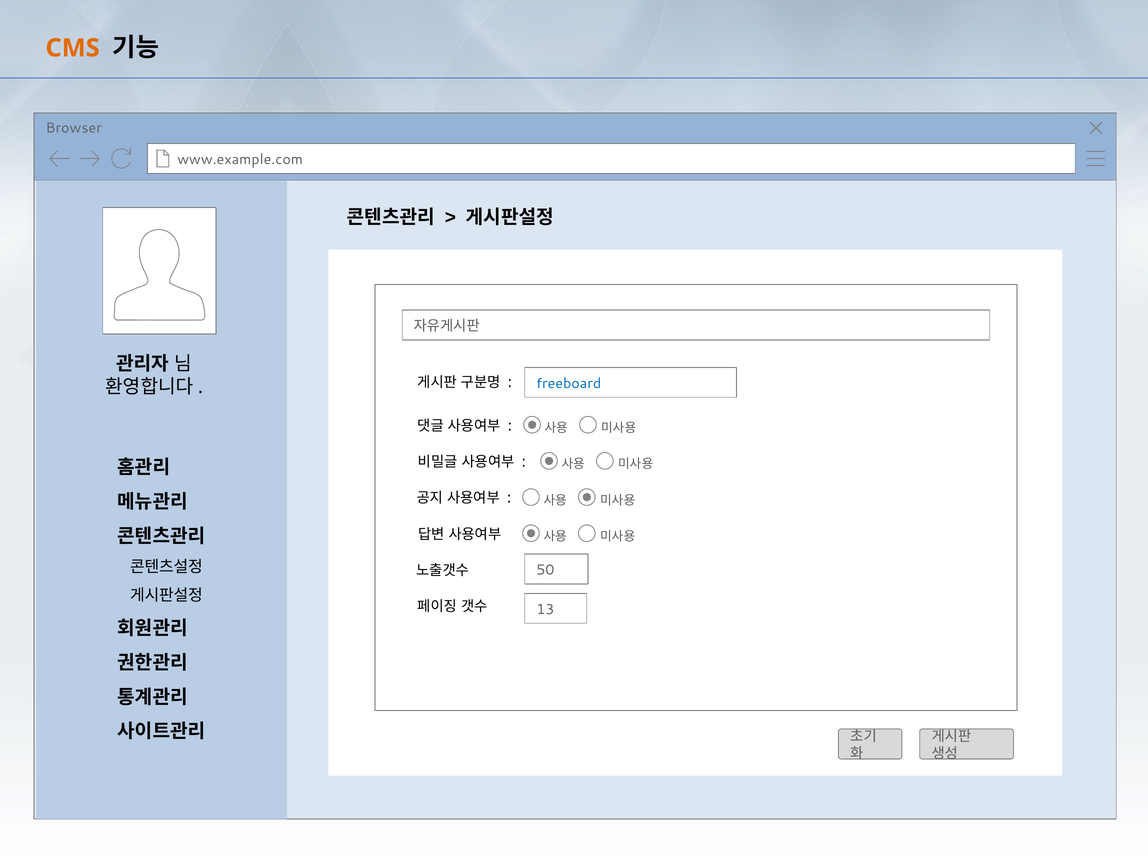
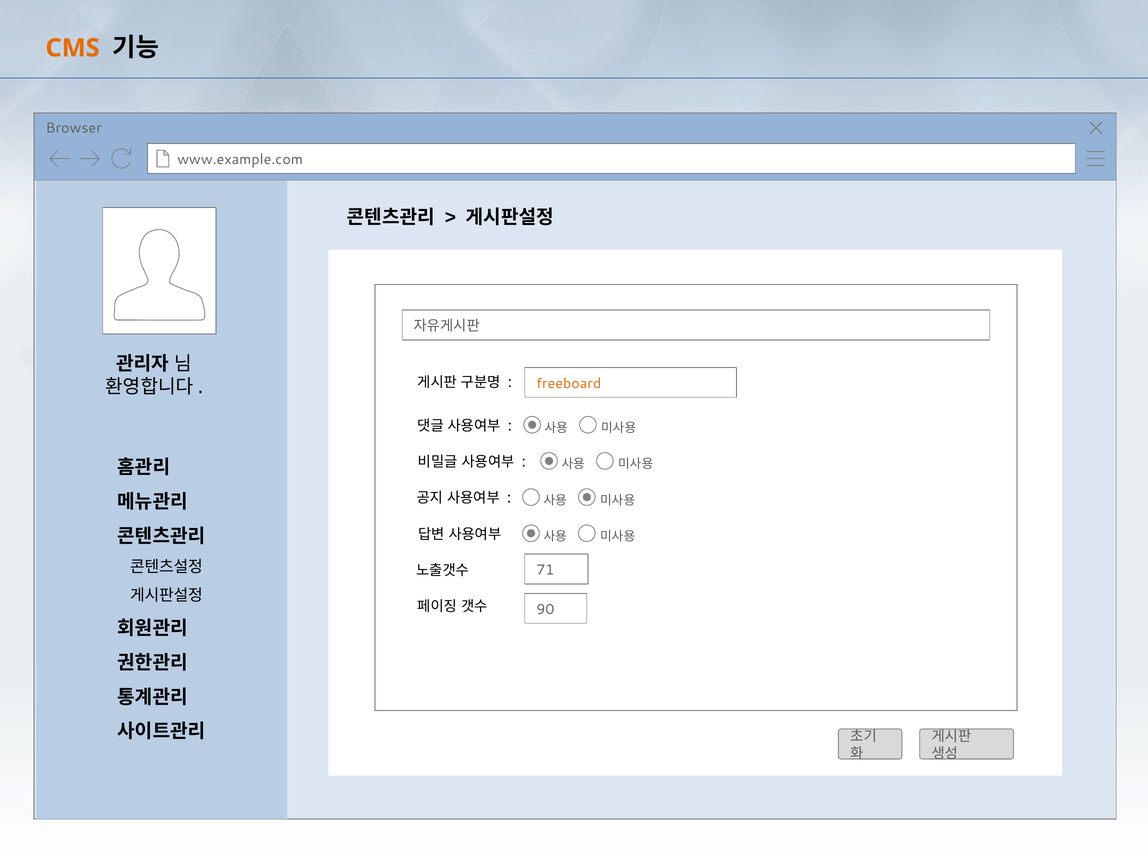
freeboard colour: blue -> orange
50: 50 -> 71
13: 13 -> 90
